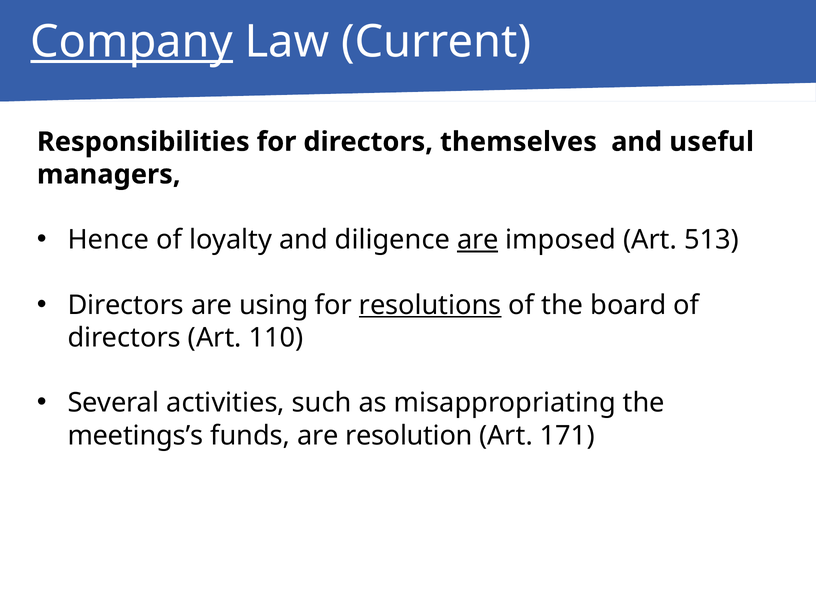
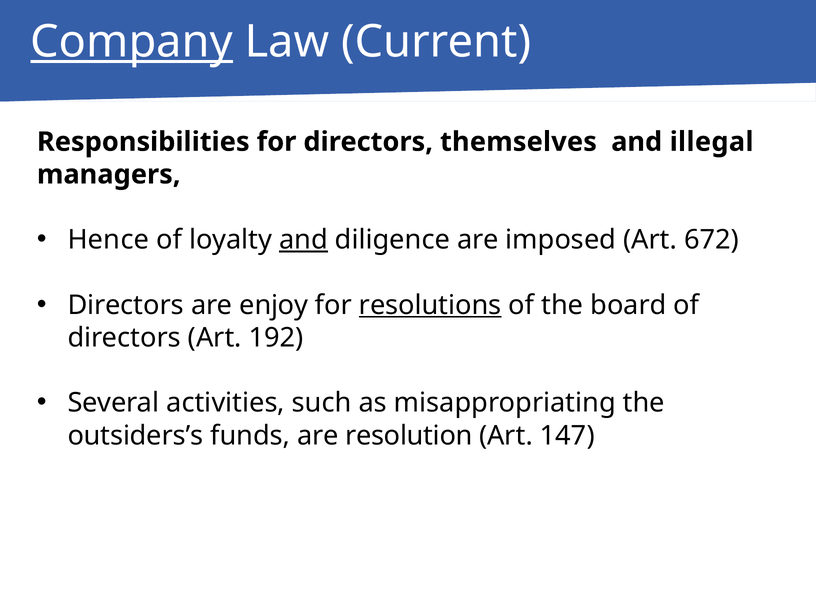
useful: useful -> illegal
and at (303, 240) underline: none -> present
are at (478, 240) underline: present -> none
513: 513 -> 672
using: using -> enjoy
110: 110 -> 192
meetings’s: meetings’s -> outsiders’s
171: 171 -> 147
